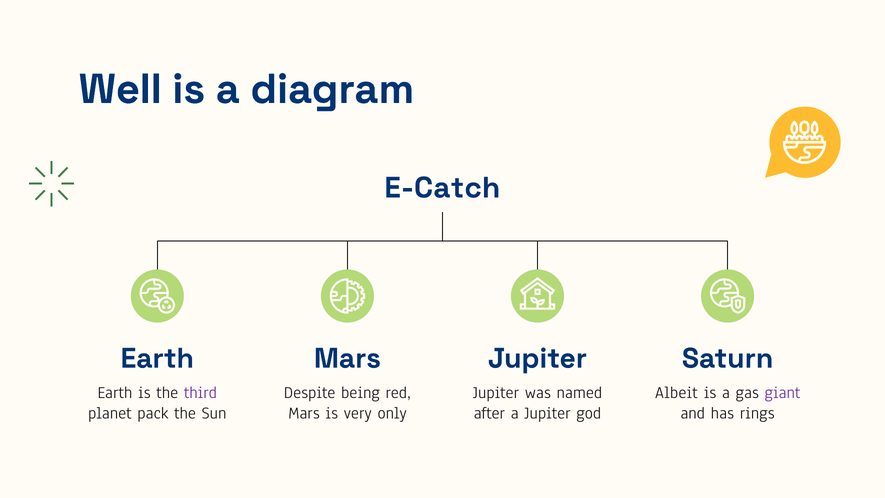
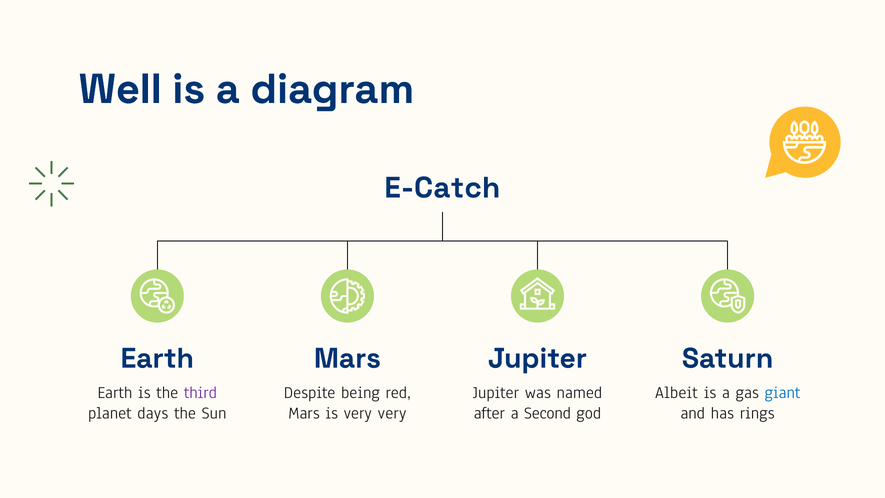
giant colour: purple -> blue
pack: pack -> days
very only: only -> very
a Jupiter: Jupiter -> Second
